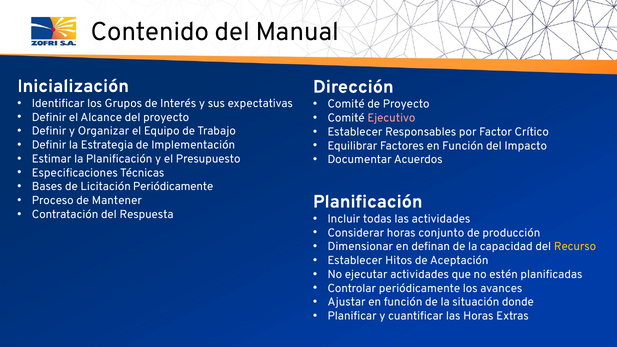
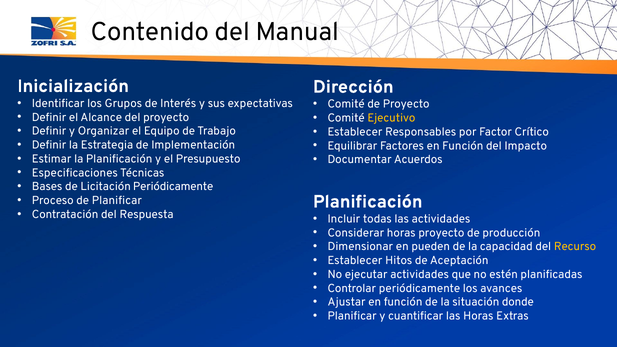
Ejecutivo colour: pink -> yellow
de Mantener: Mantener -> Planificar
horas conjunto: conjunto -> proyecto
definan: definan -> pueden
